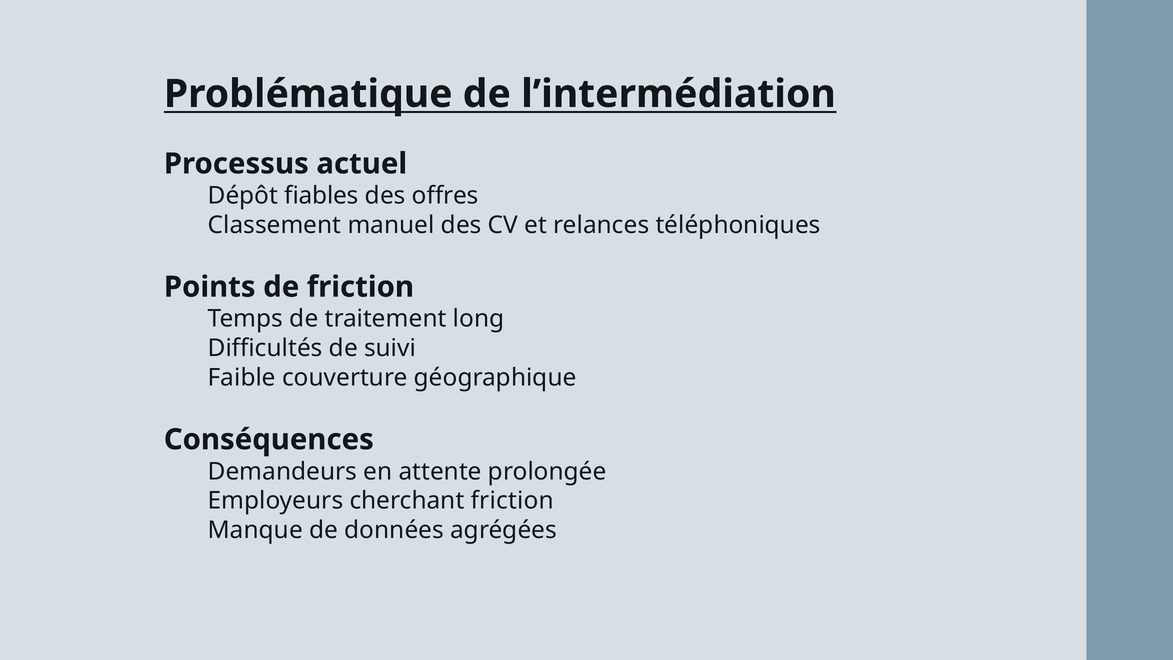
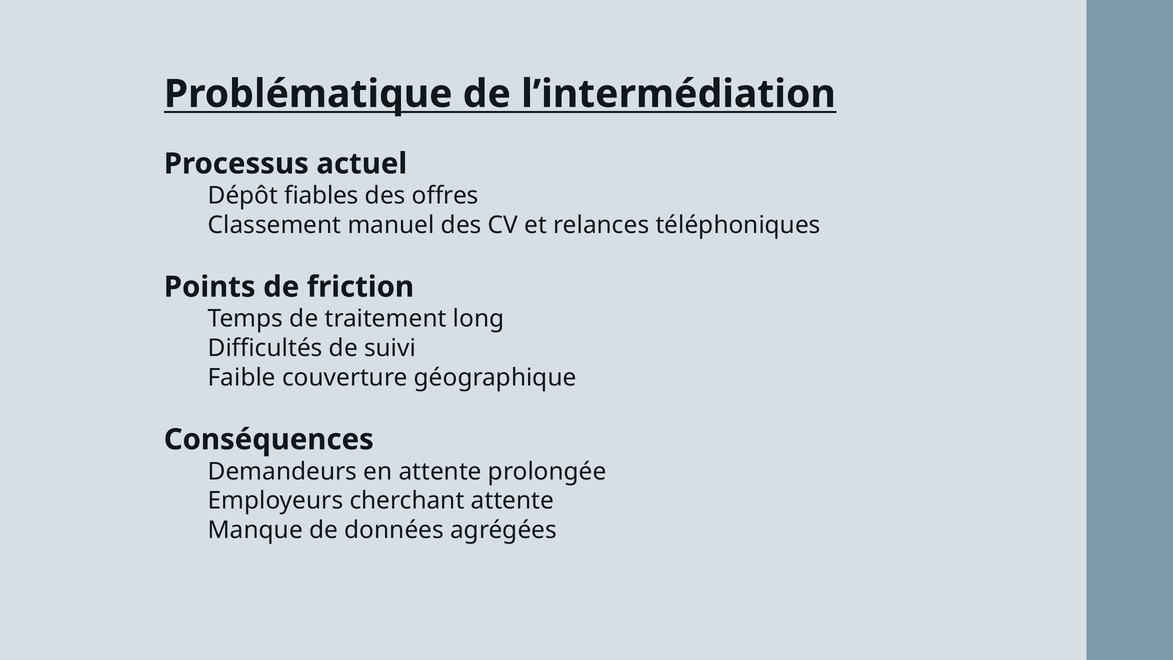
cherchant friction: friction -> attente
